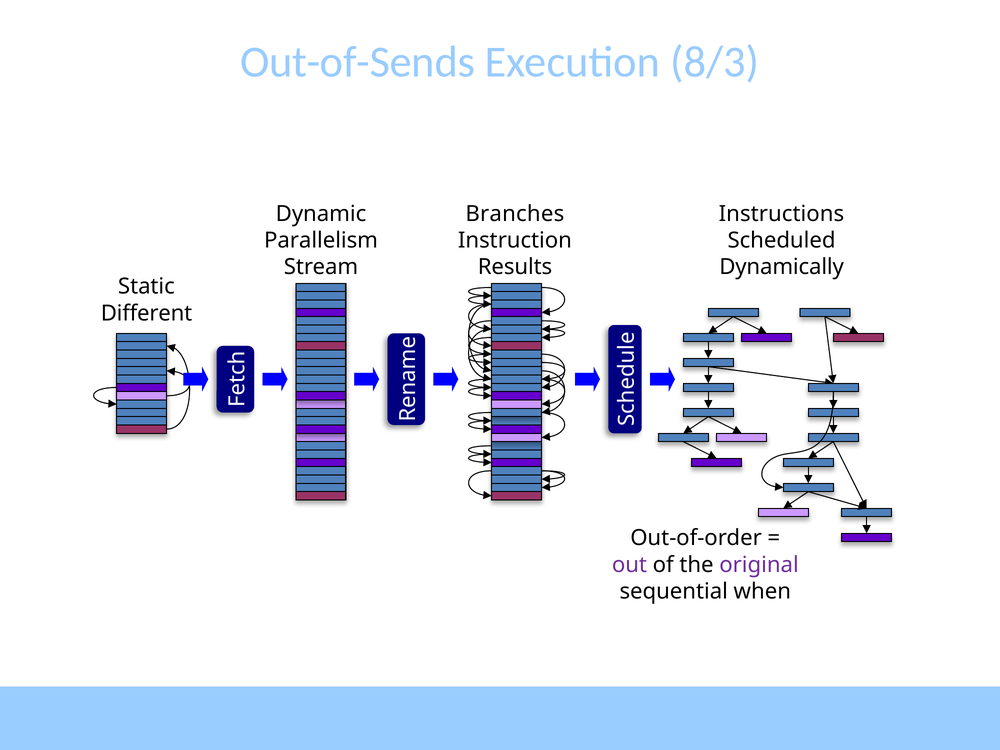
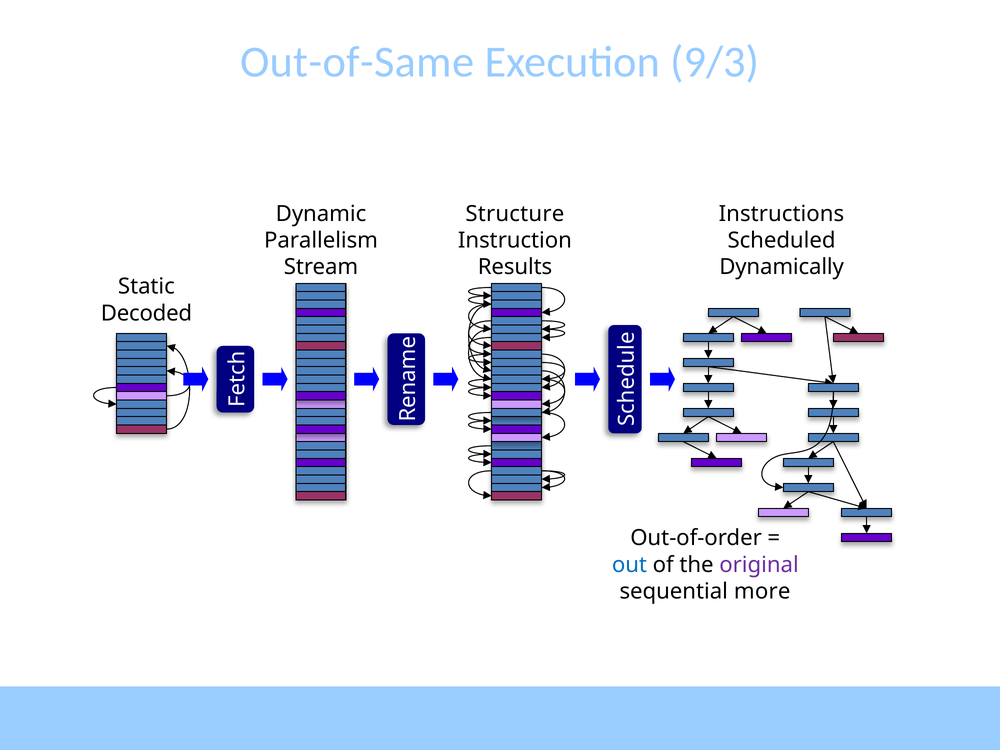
Out-of-Sends: Out-of-Sends -> Out-of-Same
8/3: 8/3 -> 9/3
Branches: Branches -> Structure
Different: Different -> Decoded
out colour: purple -> blue
when: when -> more
